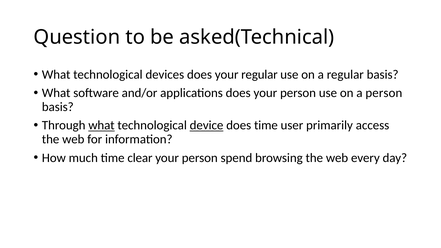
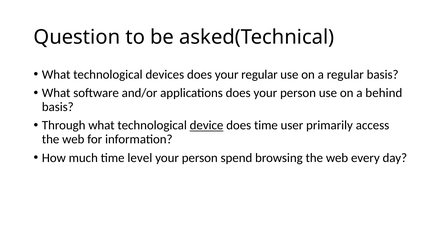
a person: person -> behind
what at (101, 125) underline: present -> none
clear: clear -> level
